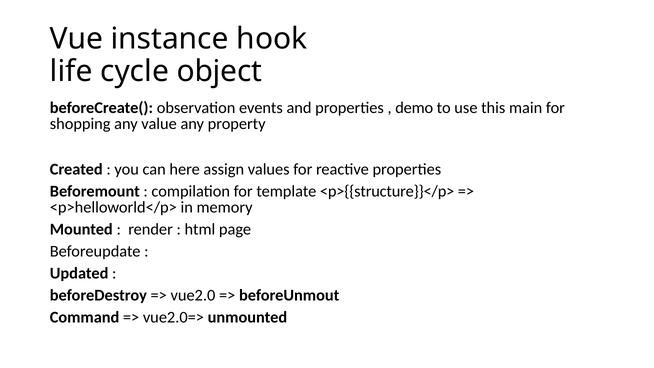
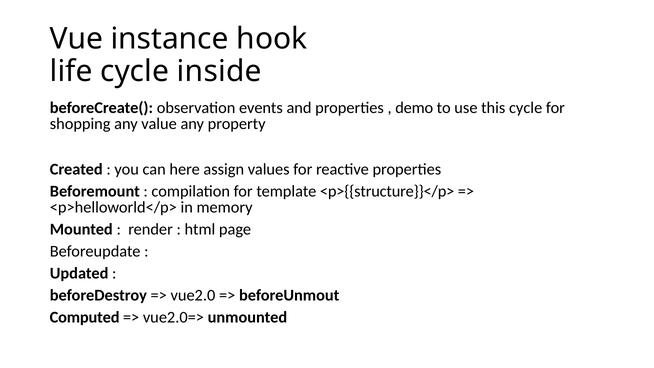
object: object -> inside
this main: main -> cycle
Command: Command -> Computed
